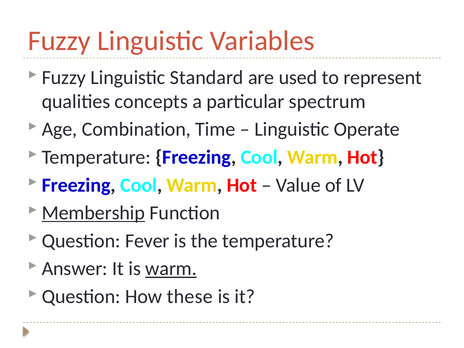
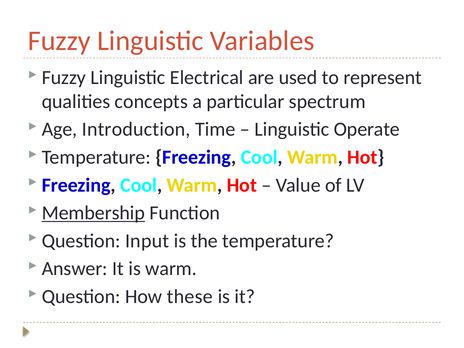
Standard: Standard -> Electrical
Combination: Combination -> Introduction
Fever: Fever -> Input
warm at (171, 269) underline: present -> none
